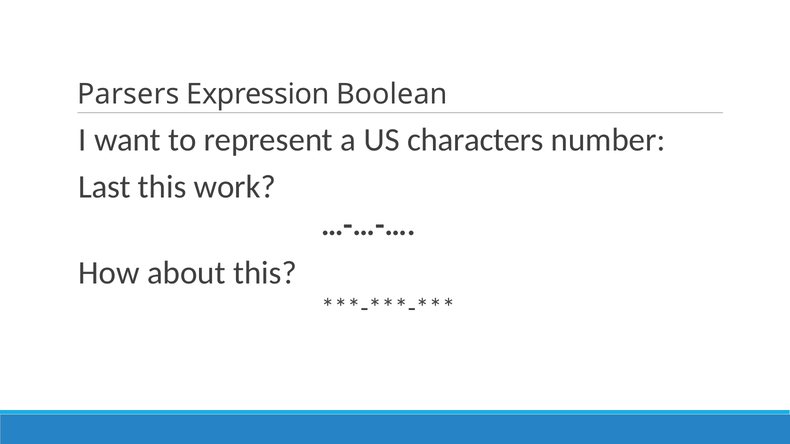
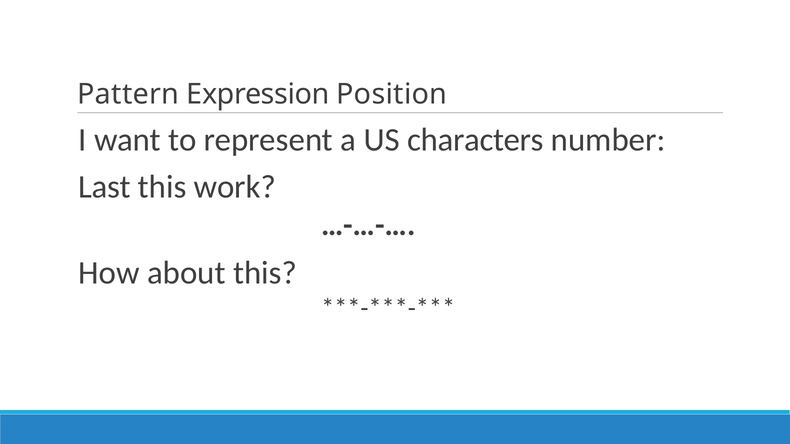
Parsers: Parsers -> Pattern
Boolean: Boolean -> Position
